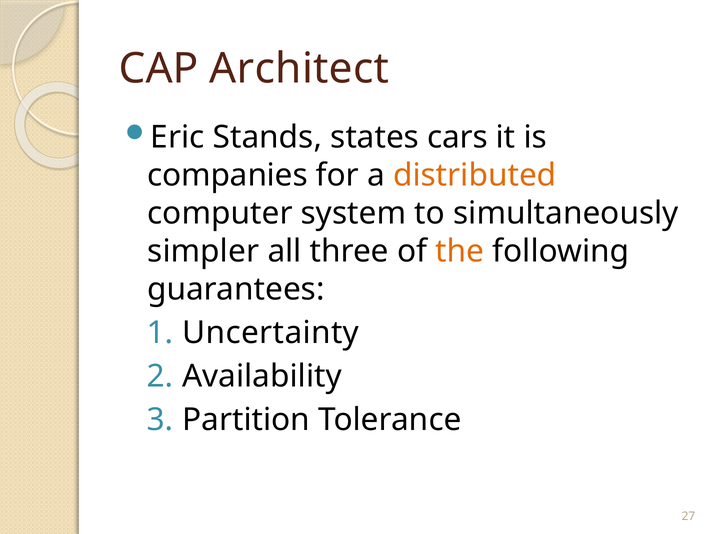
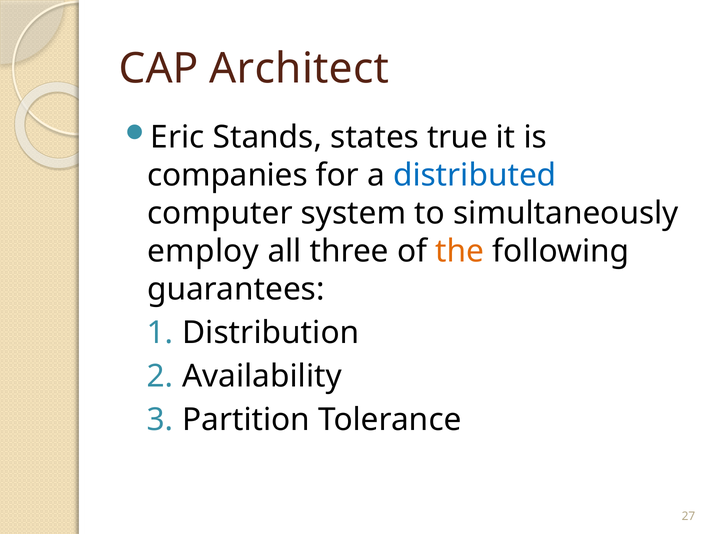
cars: cars -> true
distributed colour: orange -> blue
simpler: simpler -> employ
Uncertainty: Uncertainty -> Distribution
